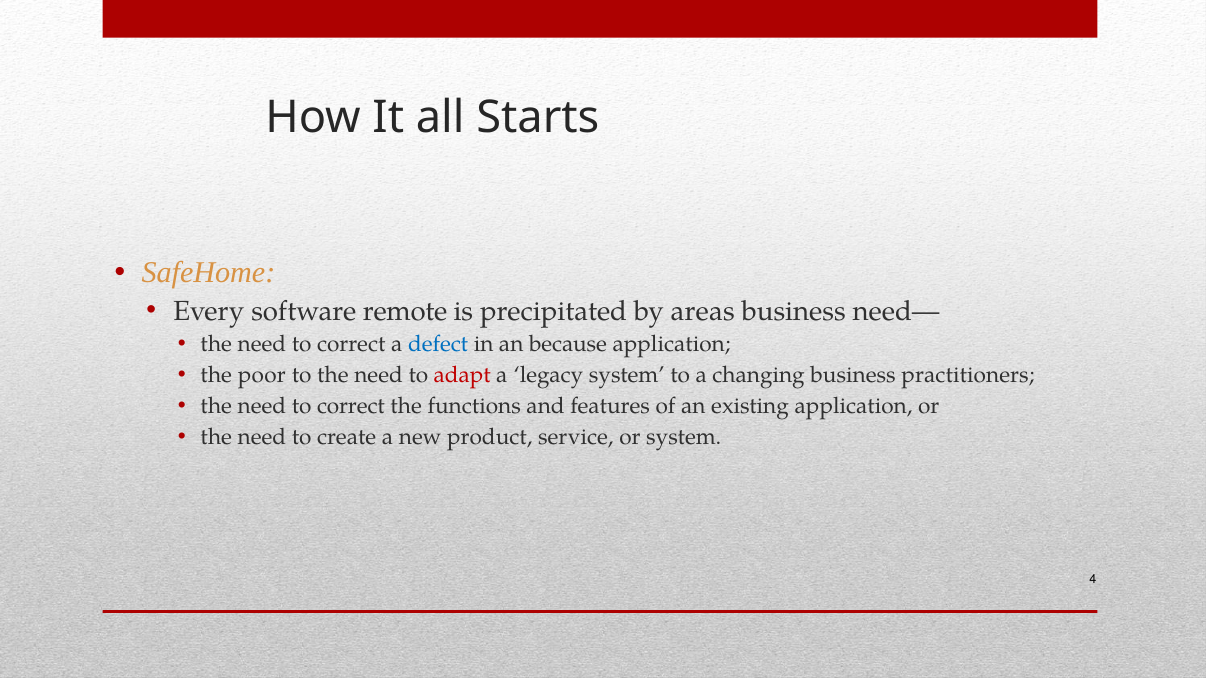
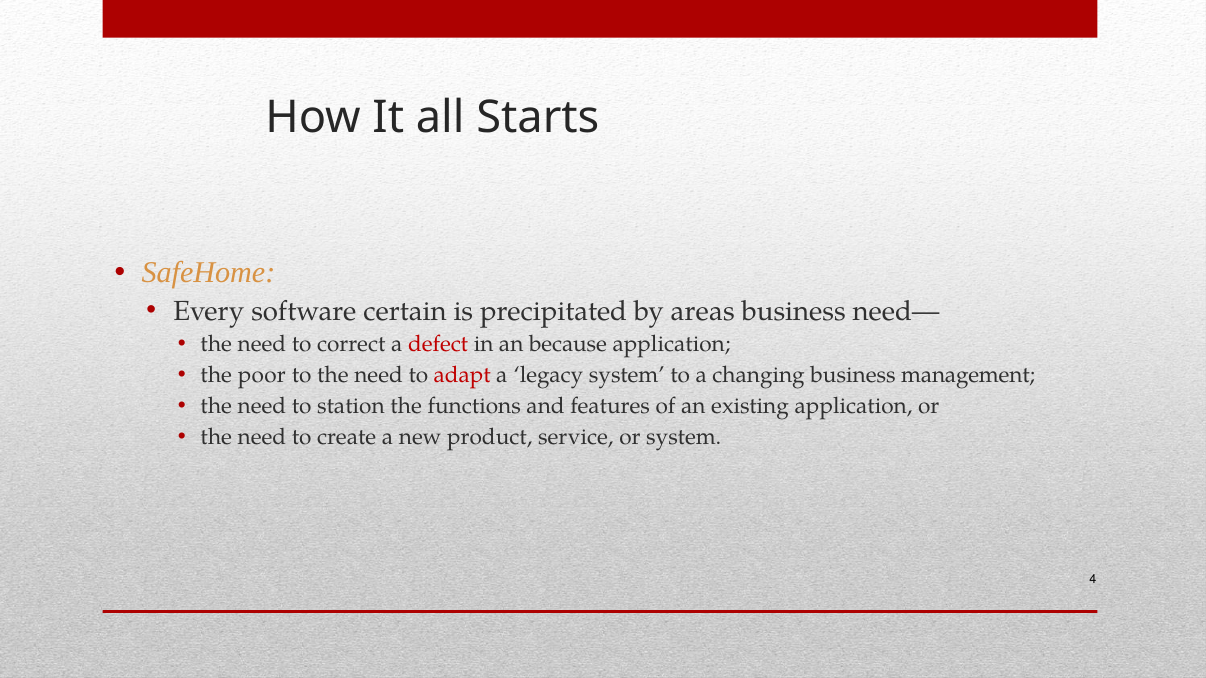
remote: remote -> certain
defect colour: blue -> red
practitioners: practitioners -> management
correct at (351, 407): correct -> station
